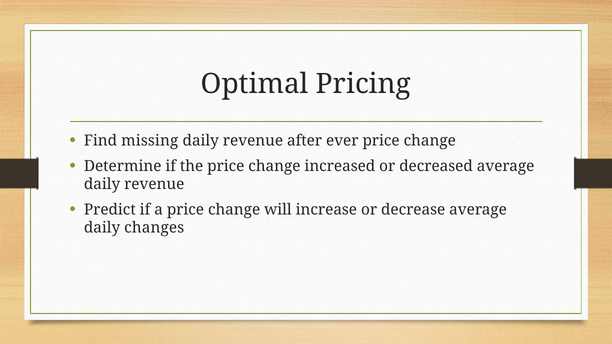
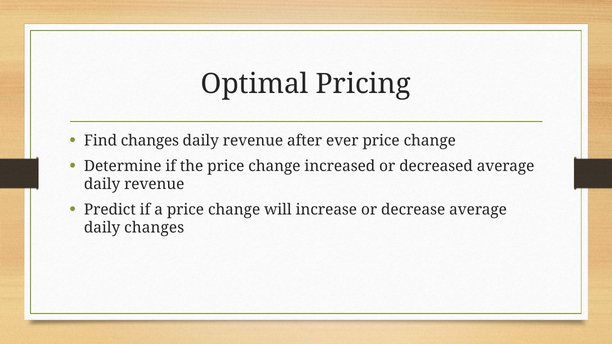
Find missing: missing -> changes
